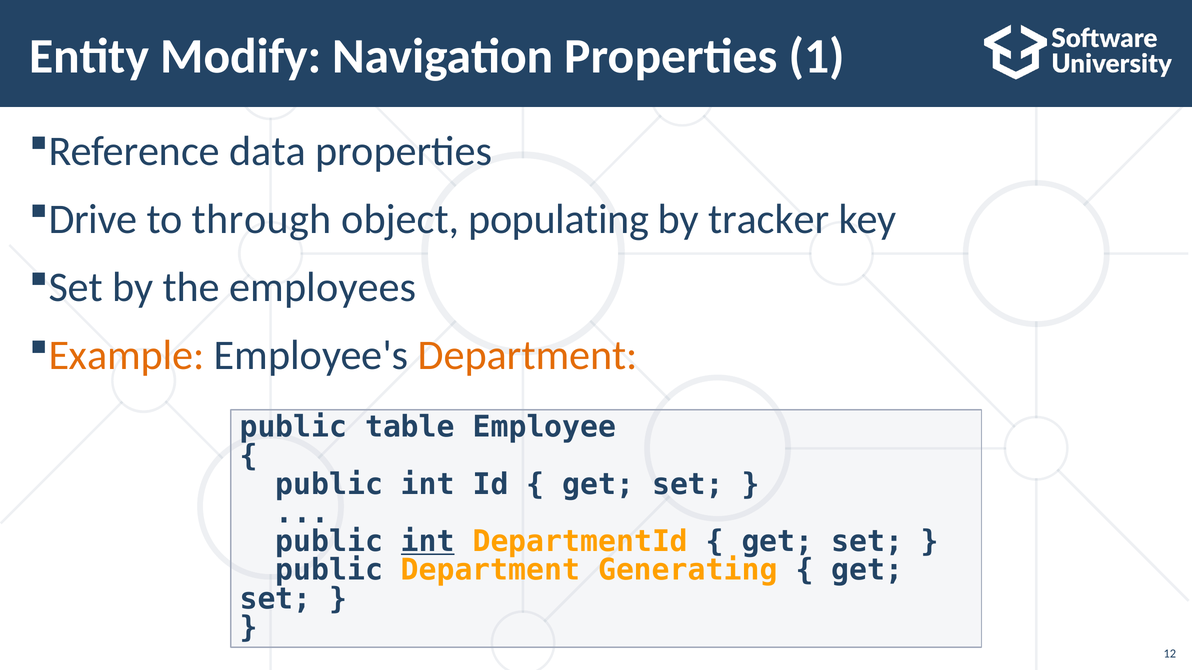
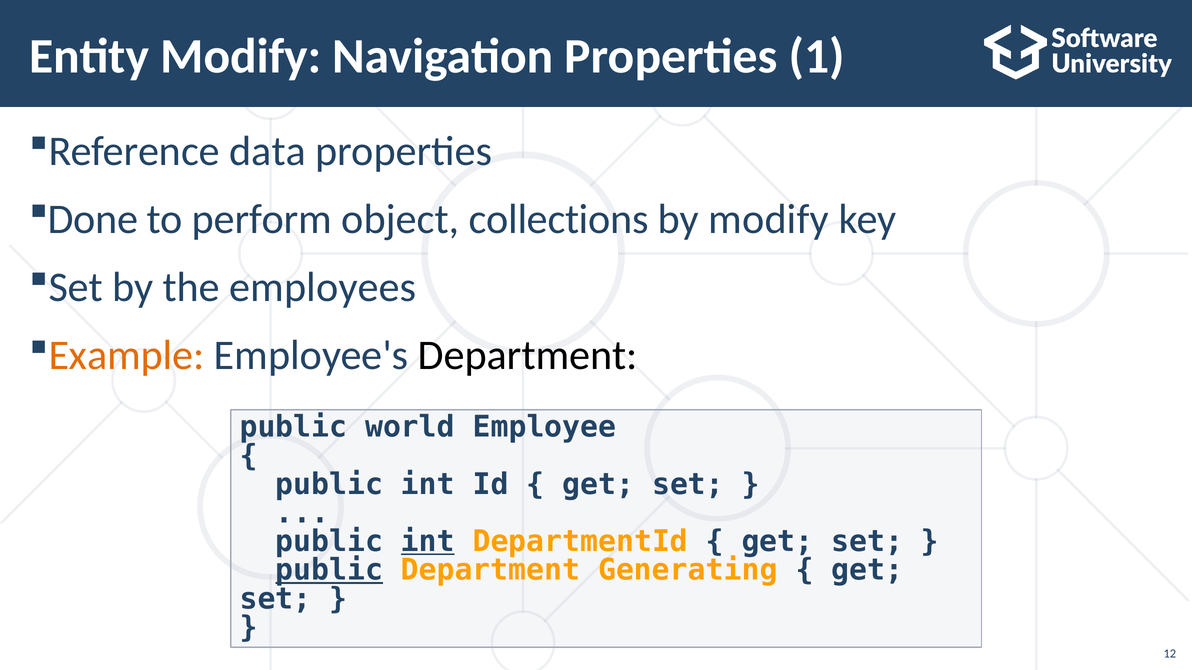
Drive: Drive -> Done
through: through -> perform
populating: populating -> collections
by tracker: tracker -> modify
Department at (528, 355) colour: orange -> black
table: table -> world
public at (329, 571) underline: none -> present
